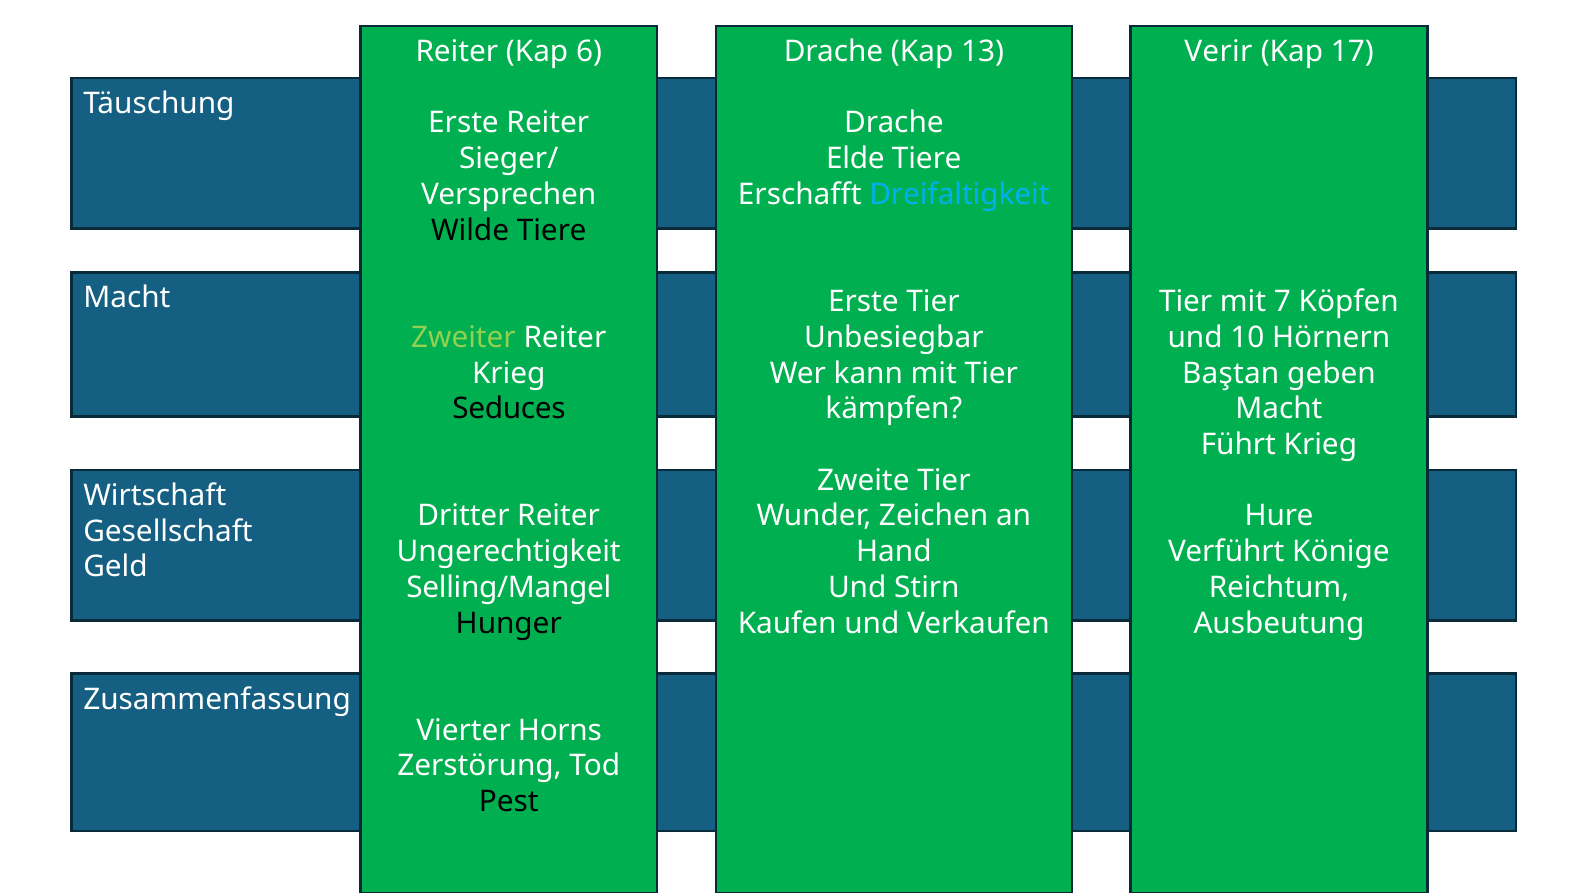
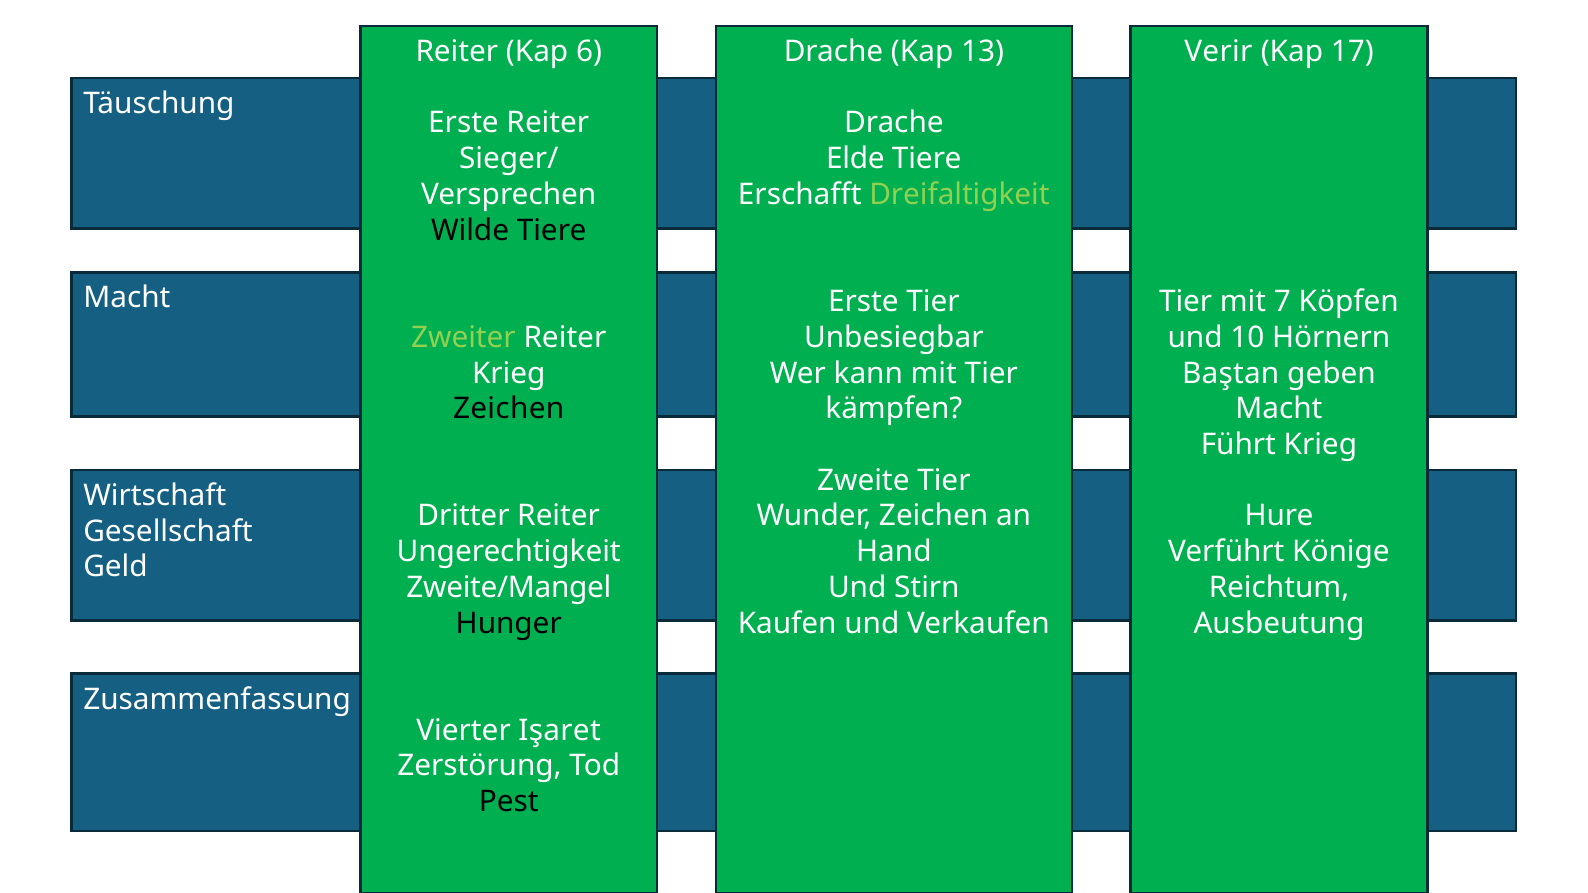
Dreifaltigkeit colour: light blue -> light green
Seduces at (509, 409): Seduces -> Zeichen
Selling/Mangel: Selling/Mangel -> Zweite/Mangel
Horns: Horns -> Işaret
